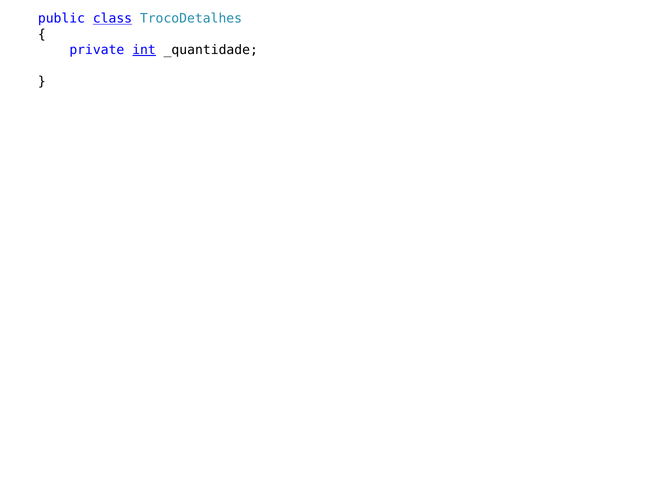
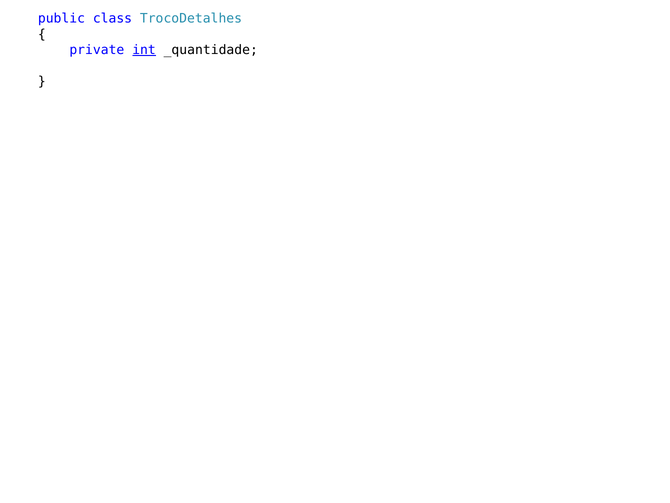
class underline: present -> none
